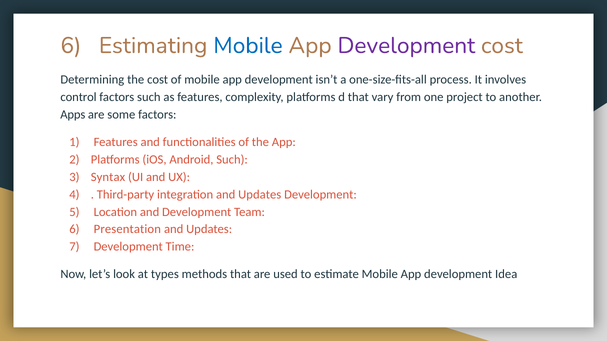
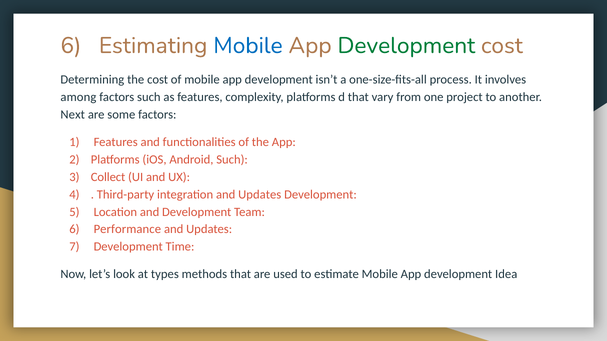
Development at (406, 46) colour: purple -> green
control: control -> among
Apps: Apps -> Next
Syntax: Syntax -> Collect
Presentation: Presentation -> Performance
